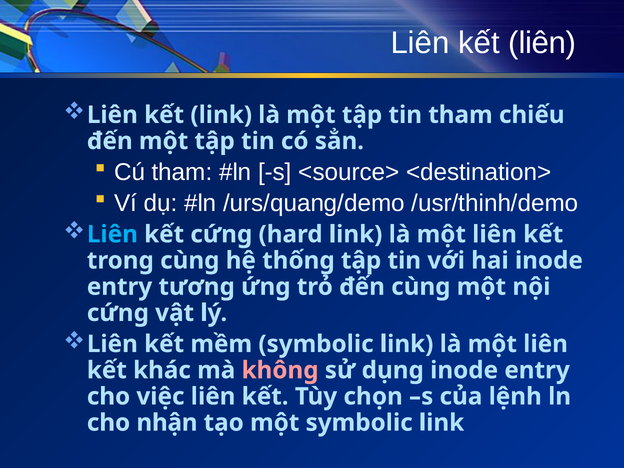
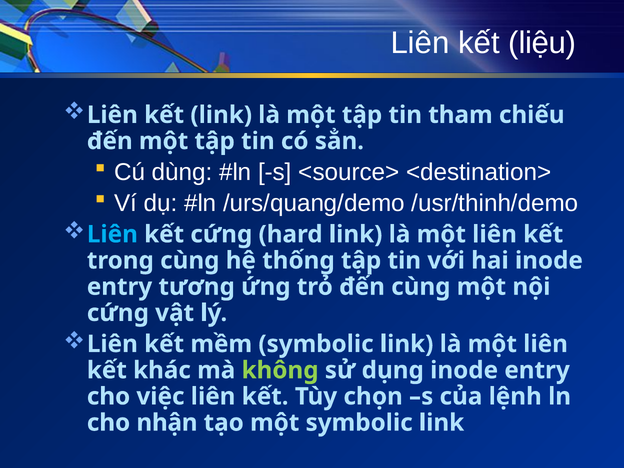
kết liên: liên -> liệu
Cú tham: tham -> dùng
không colour: pink -> light green
